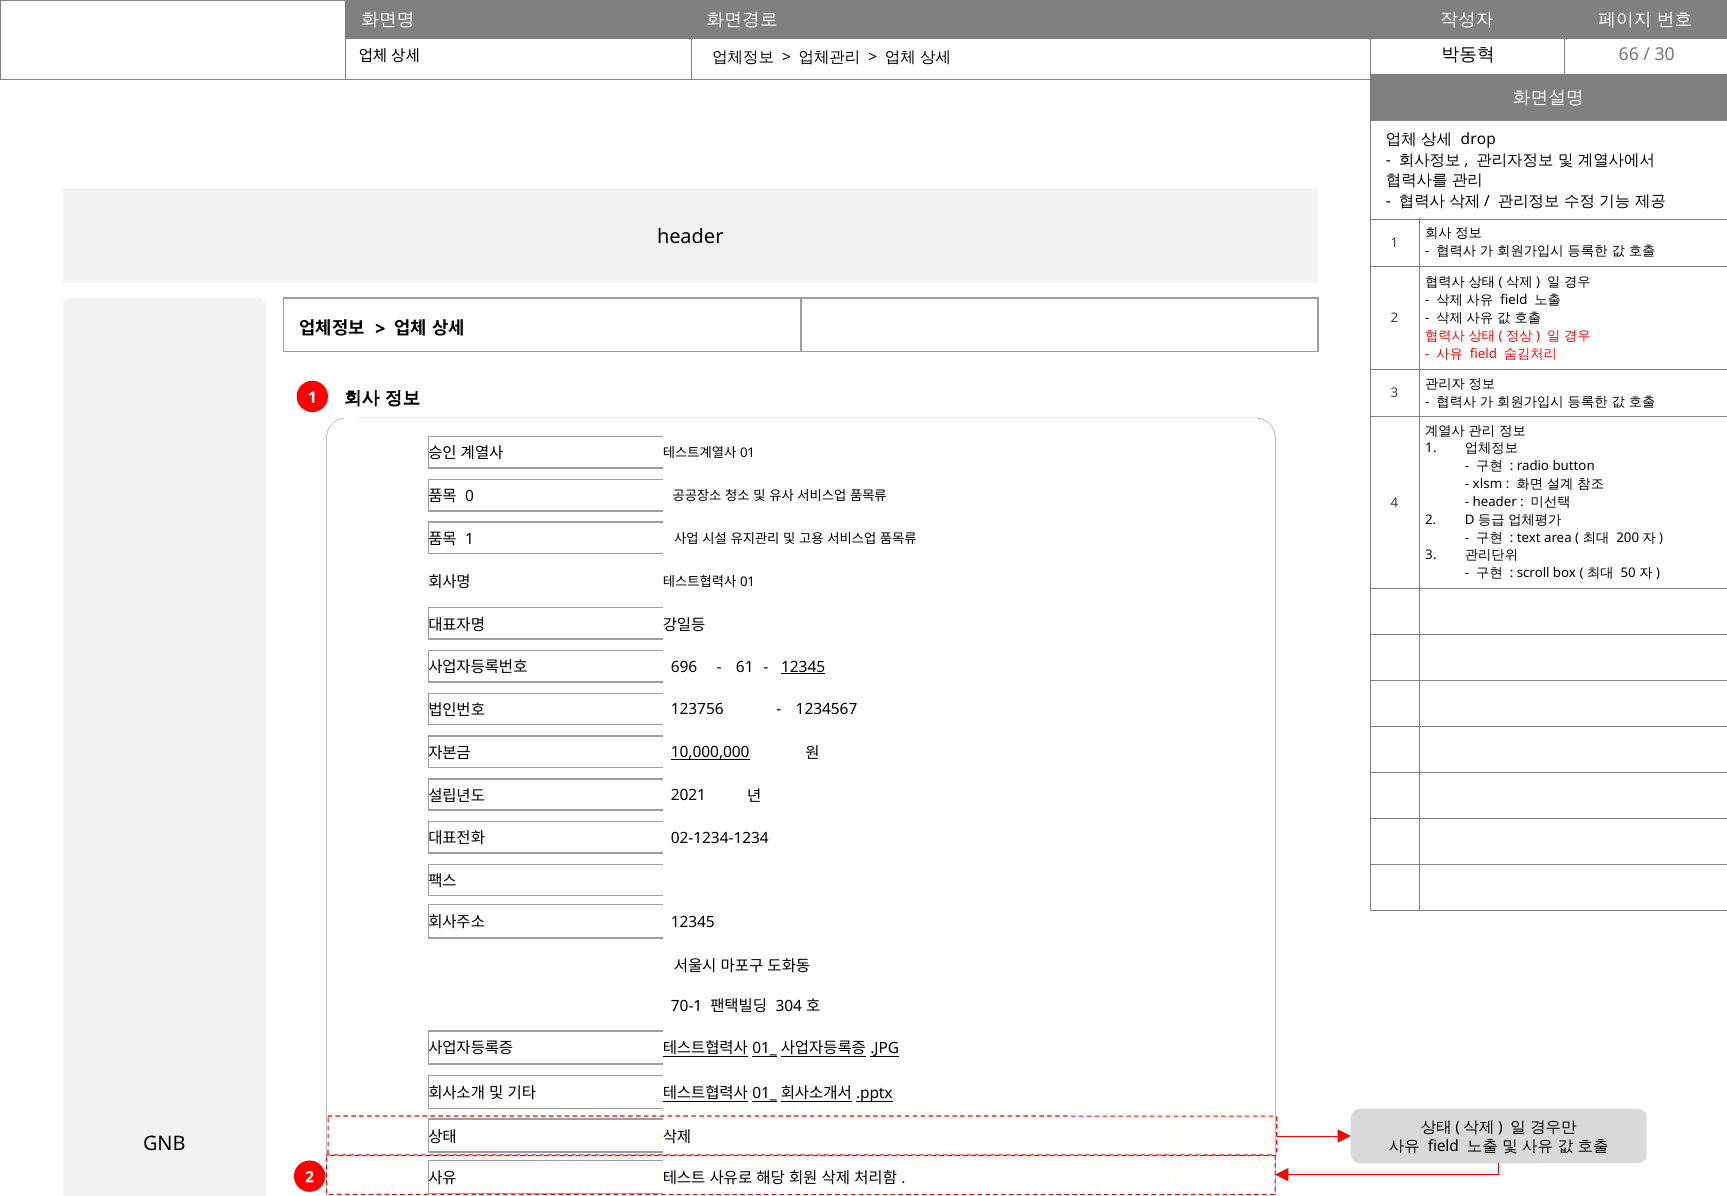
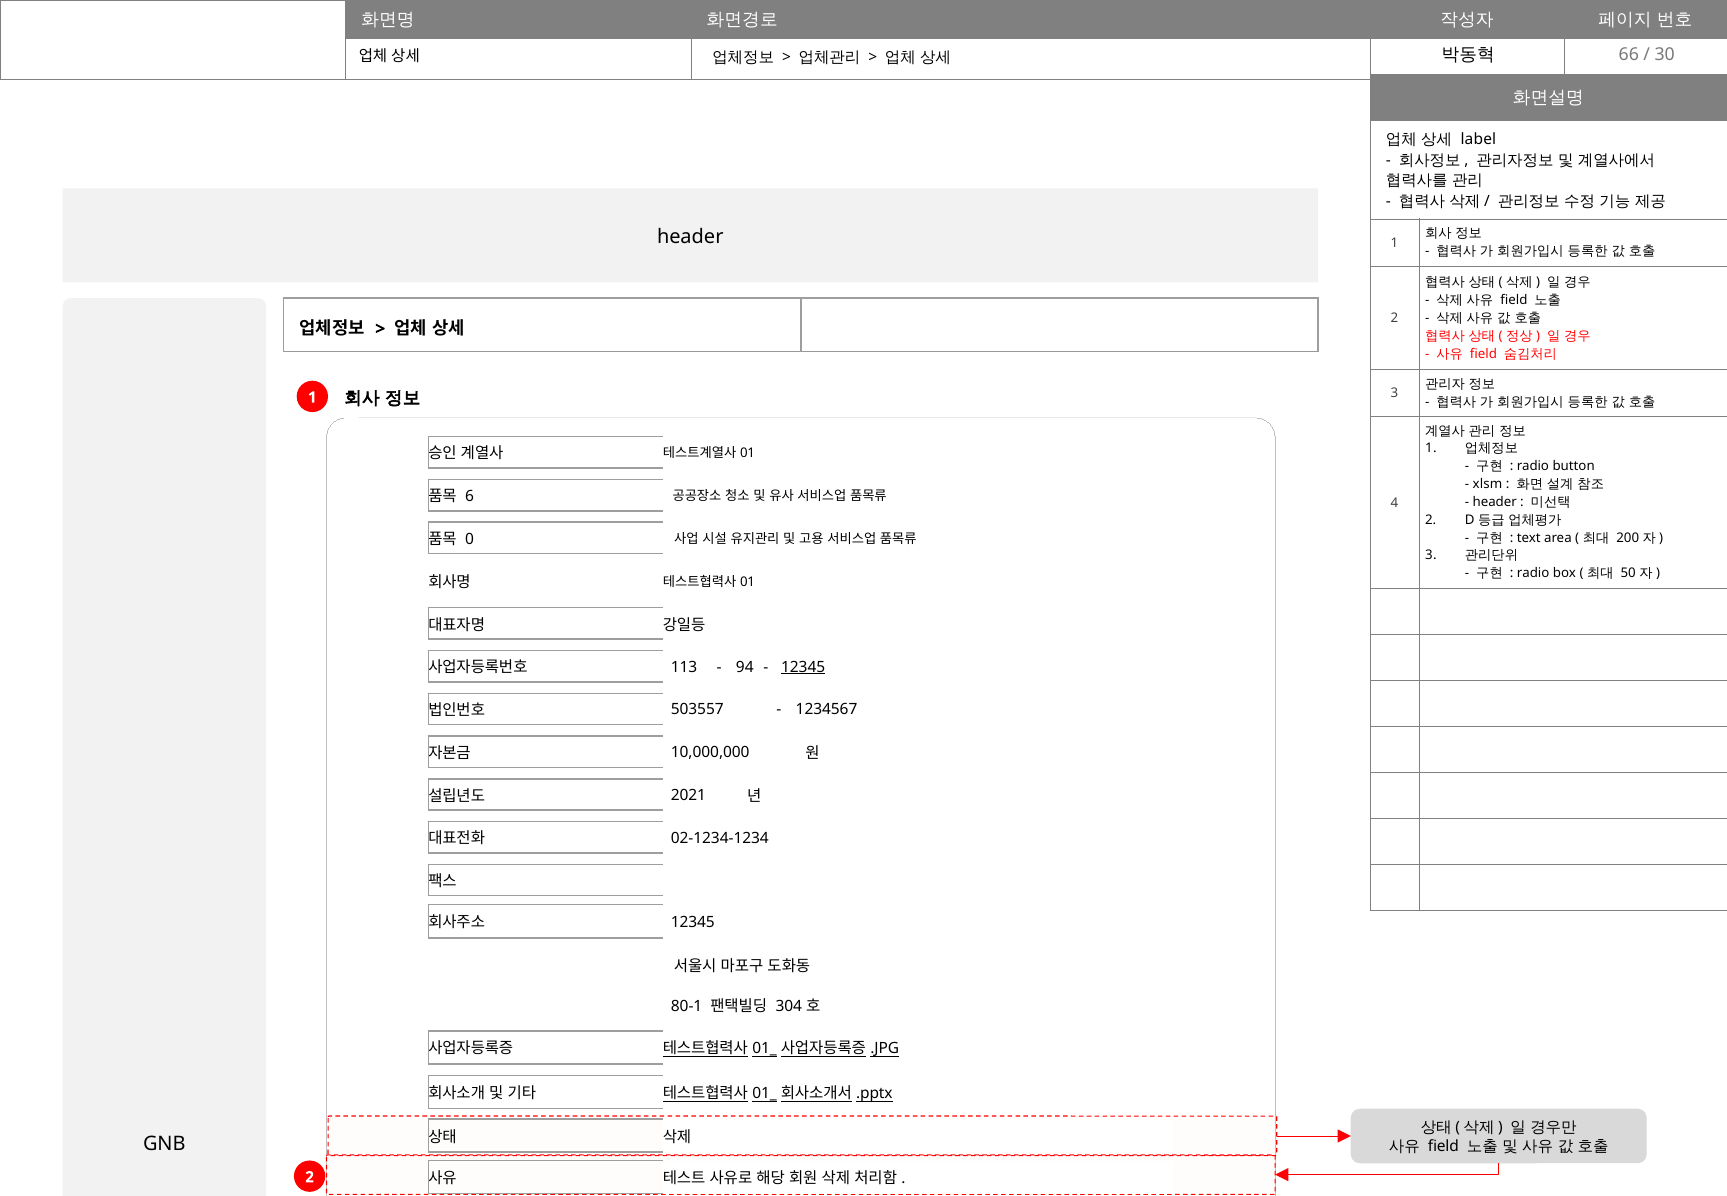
drop: drop -> label
0: 0 -> 6
1 at (470, 539): 1 -> 0
scroll at (1533, 573): scroll -> radio
696: 696 -> 113
61: 61 -> 94
123756: 123756 -> 503557
10,000,000 underline: present -> none
70-1: 70-1 -> 80-1
